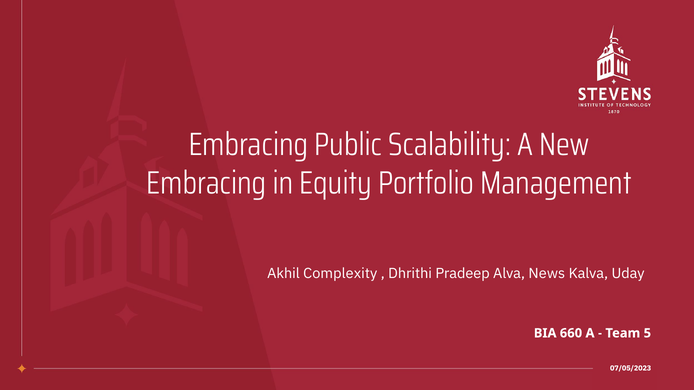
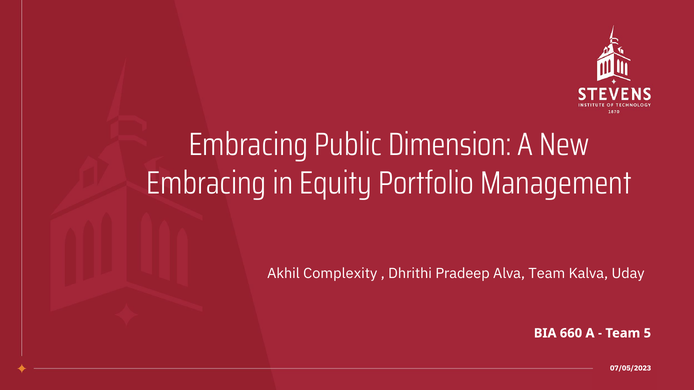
Scalability: Scalability -> Dimension
Alva News: News -> Team
